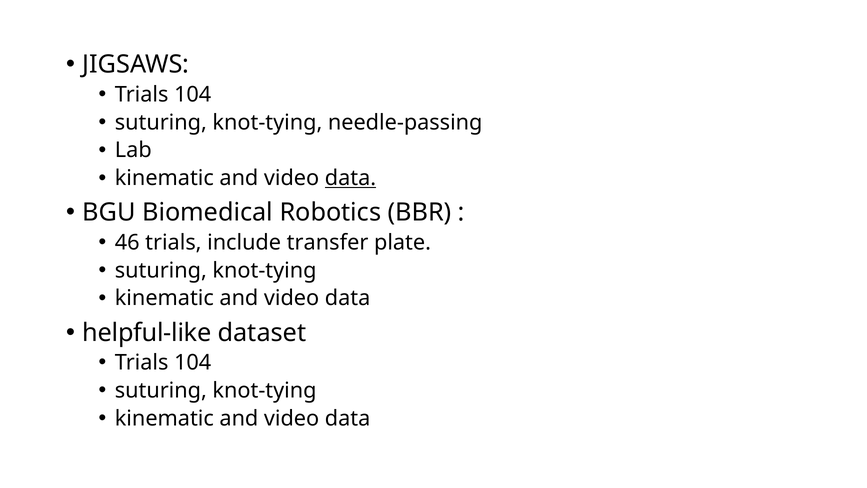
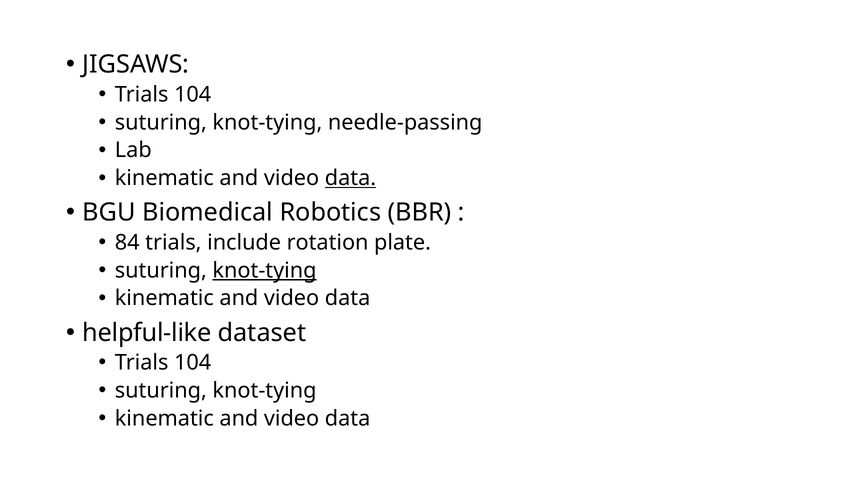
46: 46 -> 84
transfer: transfer -> rotation
knot-tying at (265, 270) underline: none -> present
